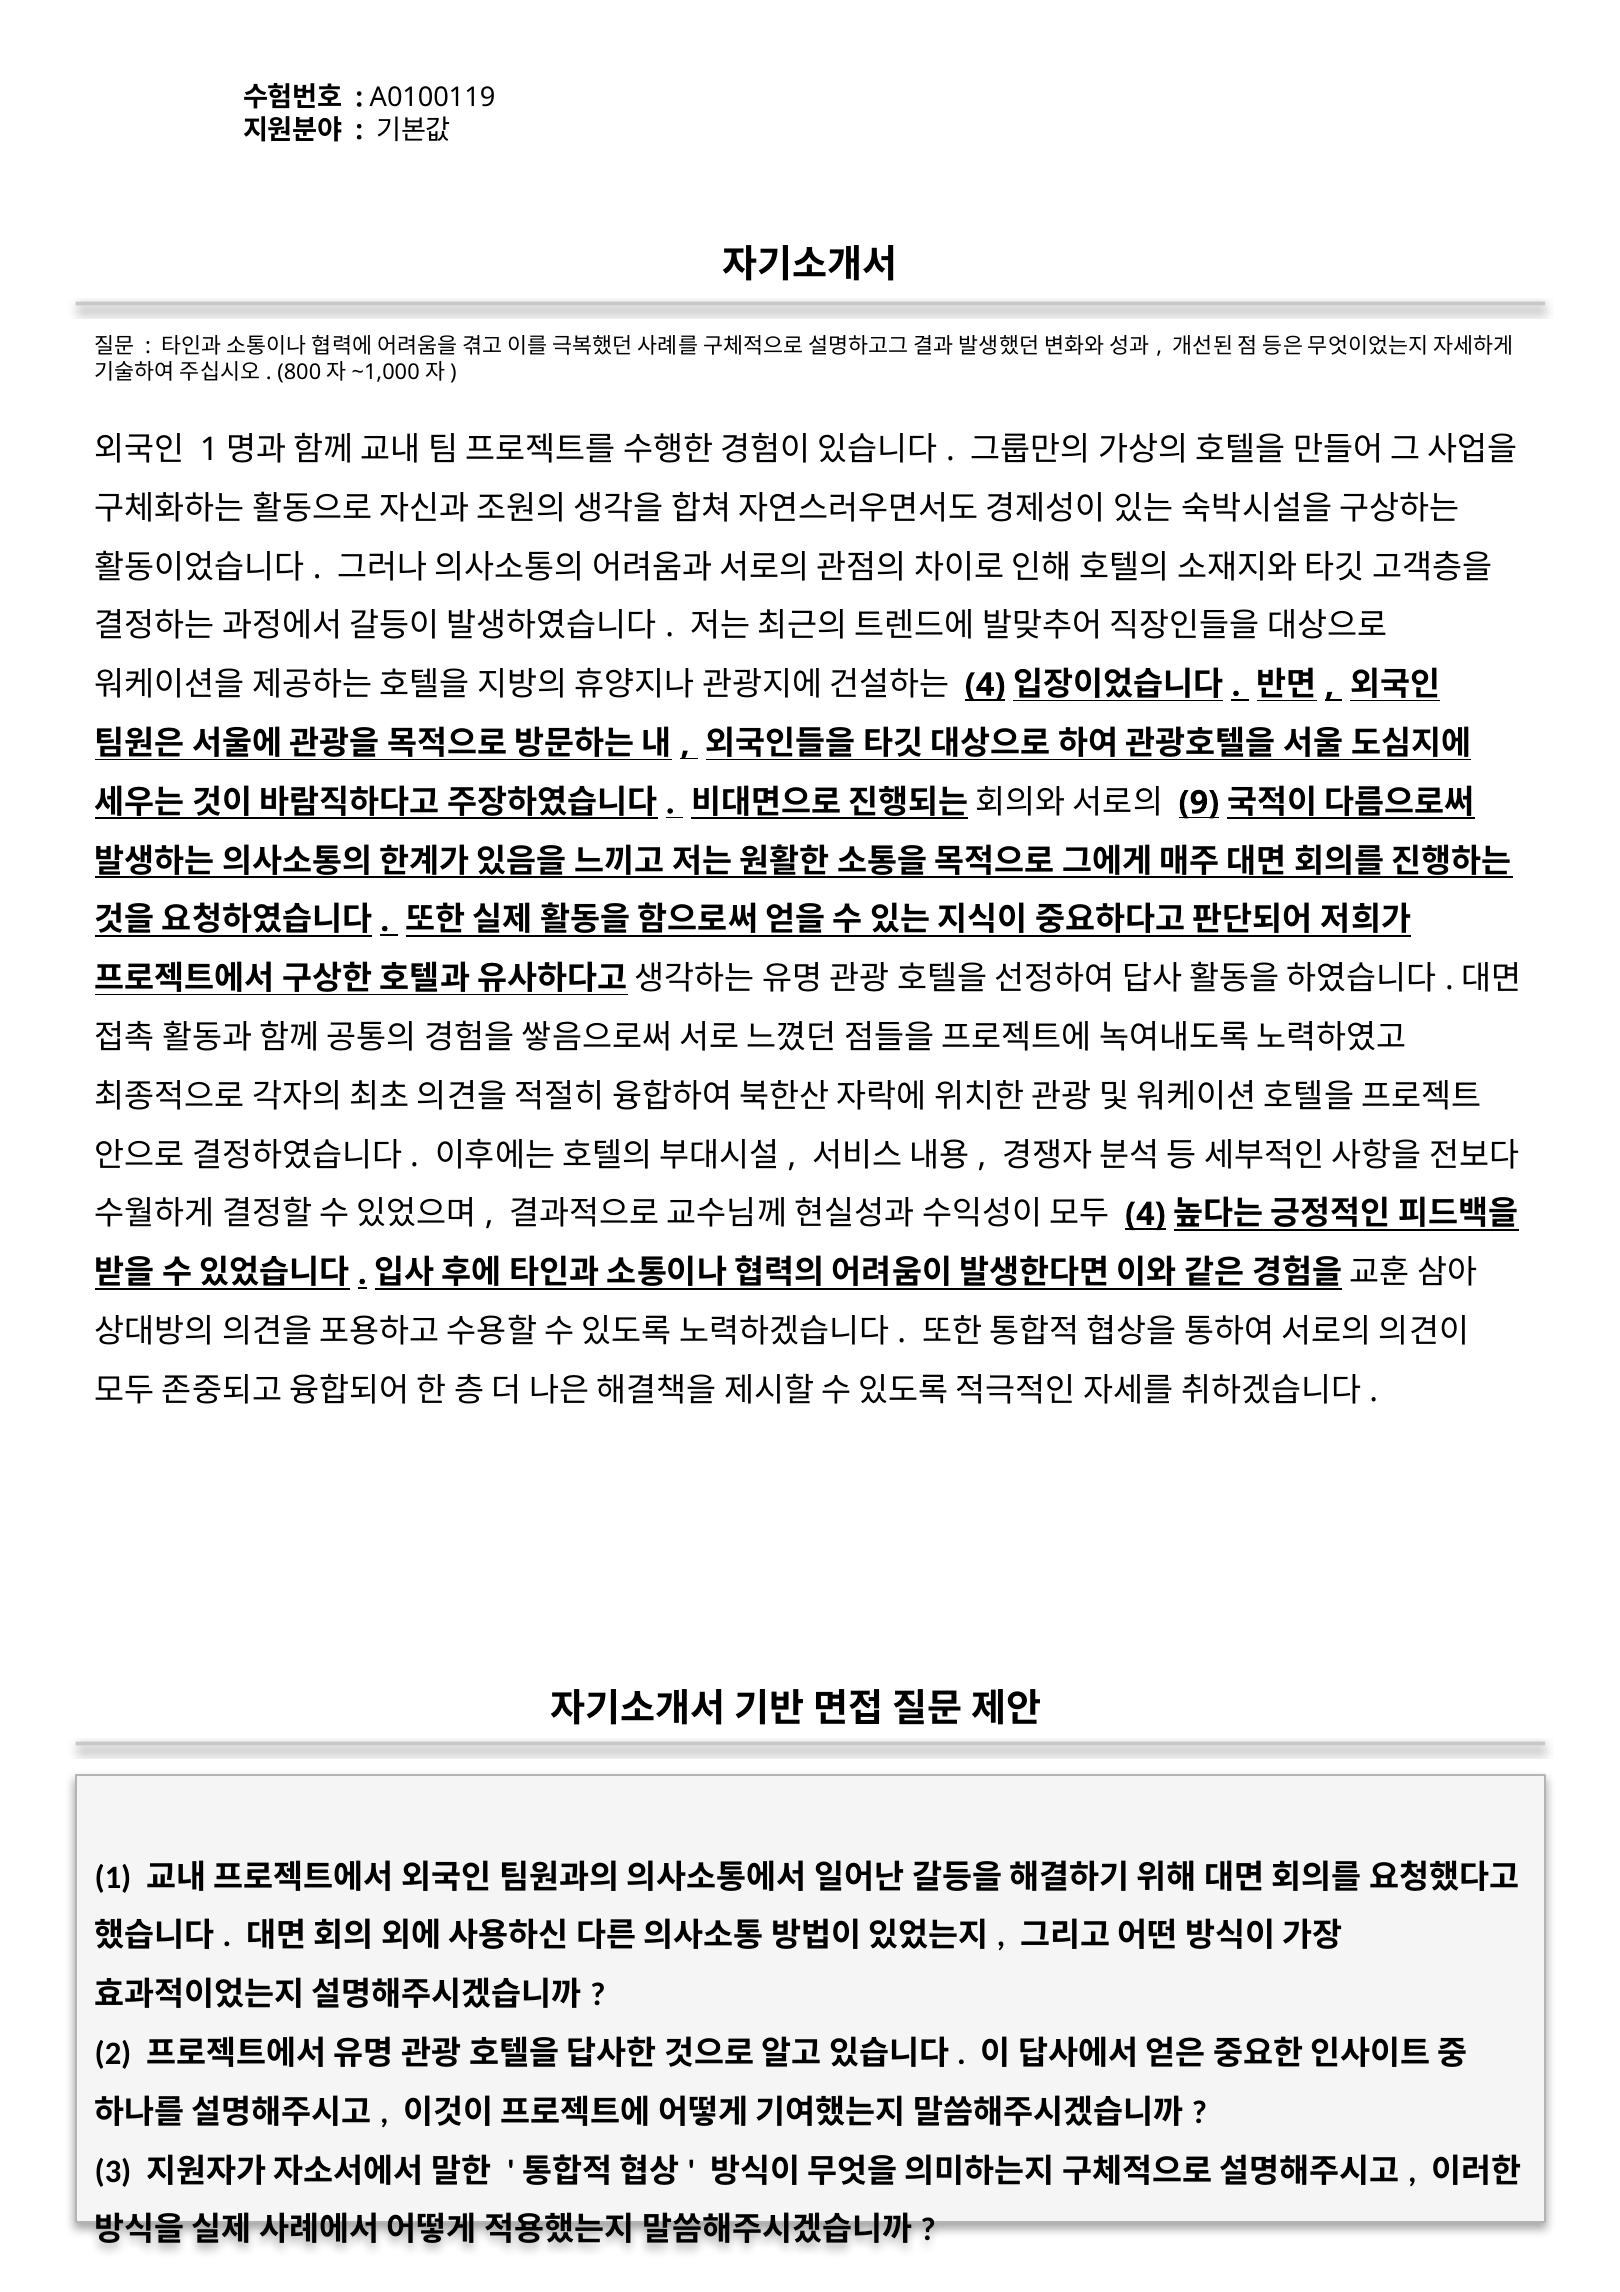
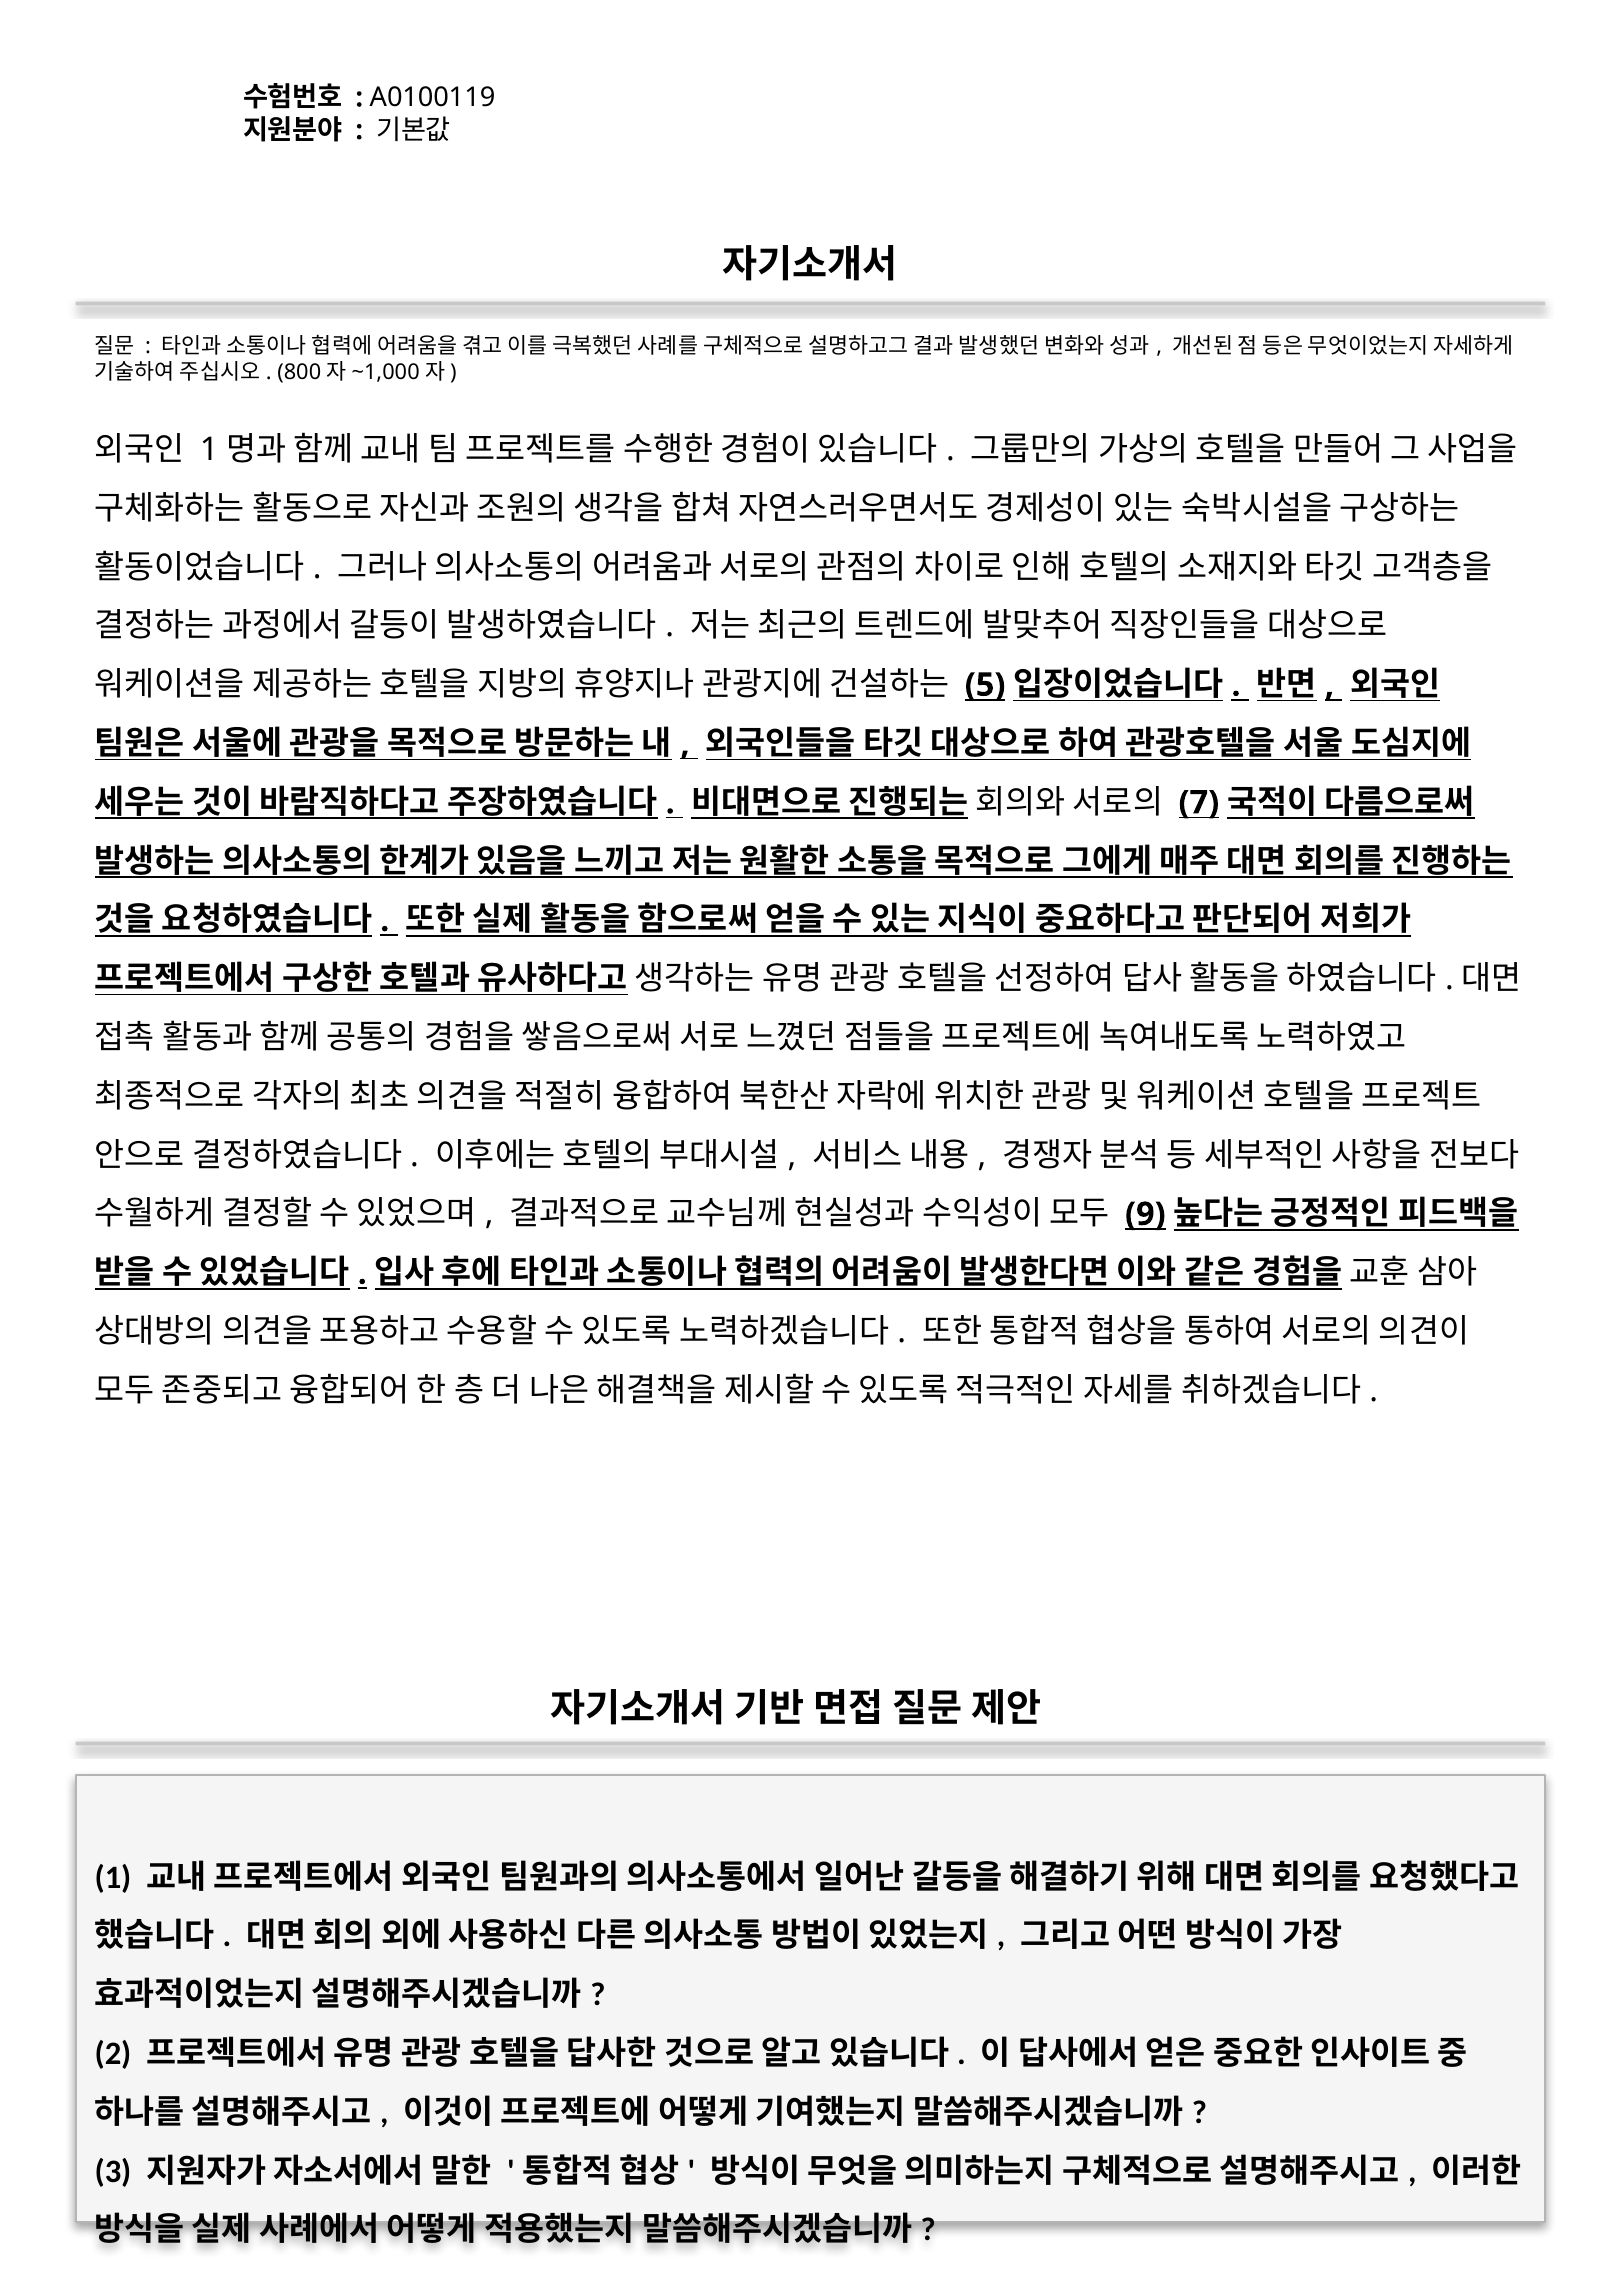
4 at (985, 685): 4 -> 5
9: 9 -> 7
4 at (1145, 1214): 4 -> 9
